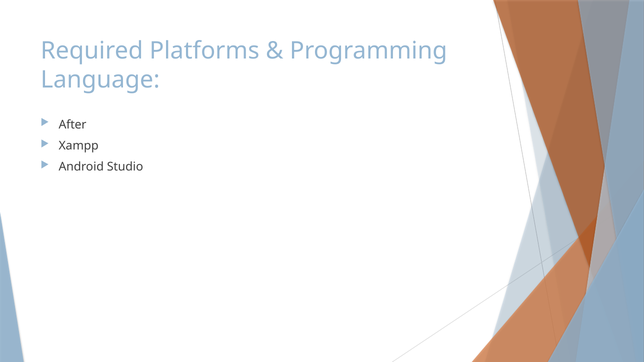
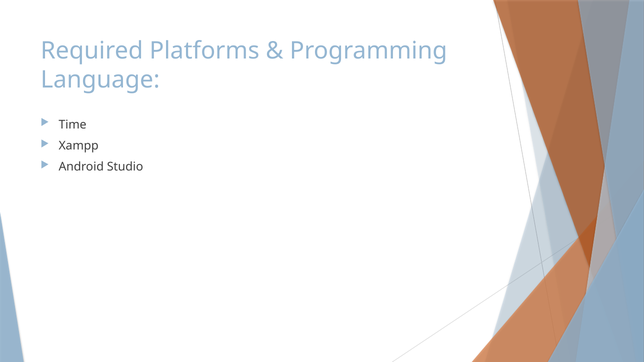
After: After -> Time
